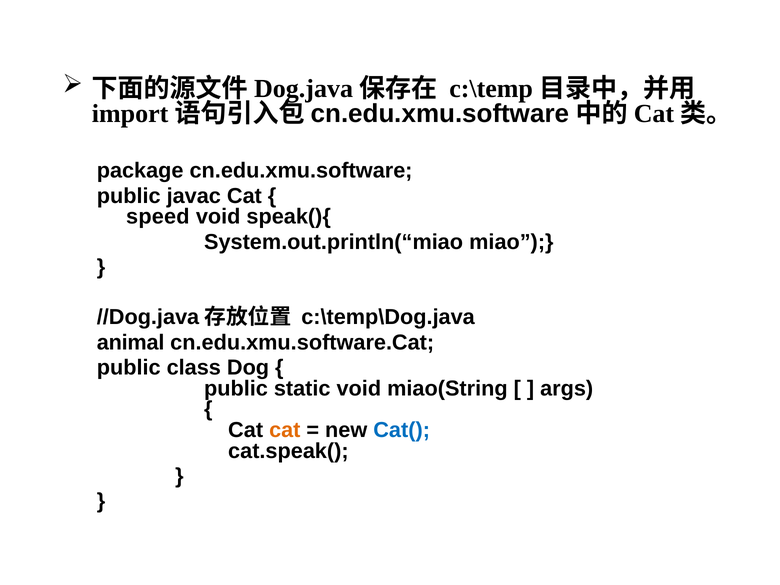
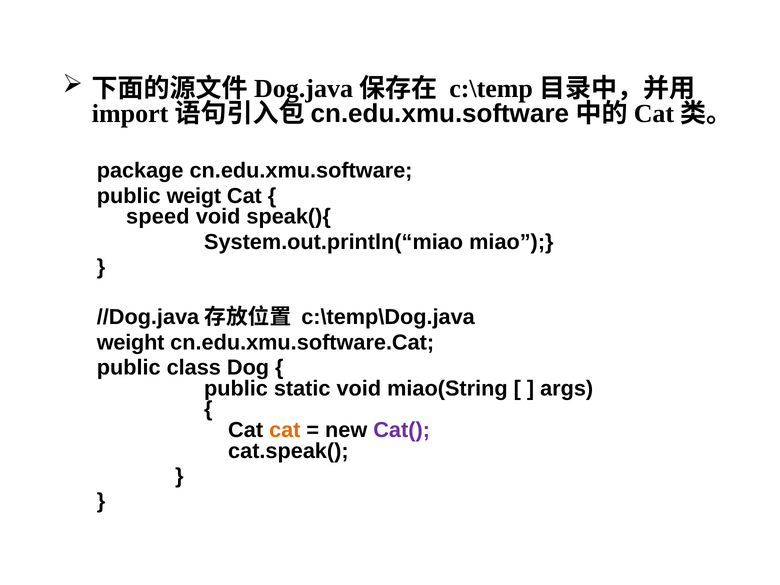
javac: javac -> weigt
animal: animal -> weight
Cat( colour: blue -> purple
